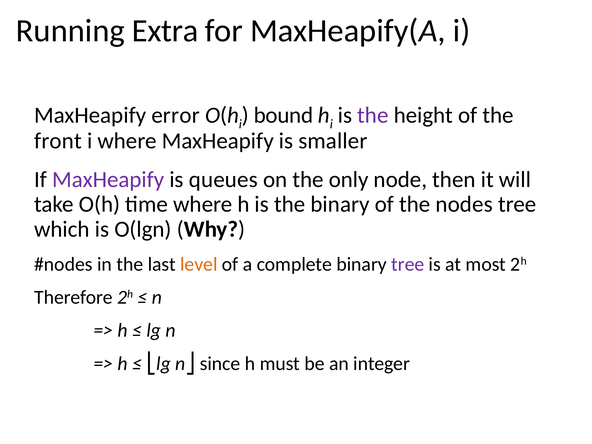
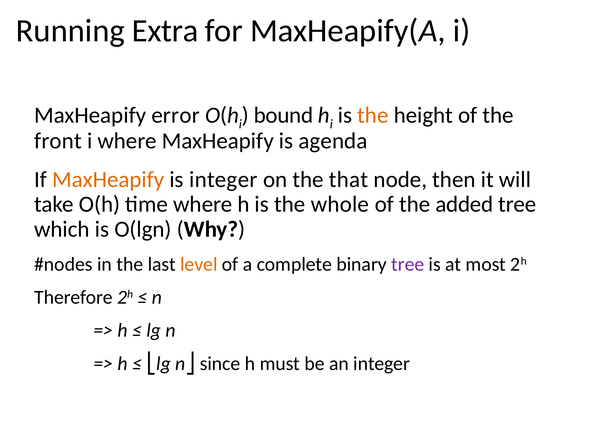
the at (373, 115) colour: purple -> orange
smaller: smaller -> agenda
MaxHeapify at (108, 179) colour: purple -> orange
is queues: queues -> integer
only: only -> that
the binary: binary -> whole
nodes: nodes -> added
